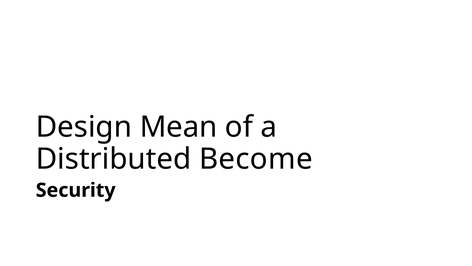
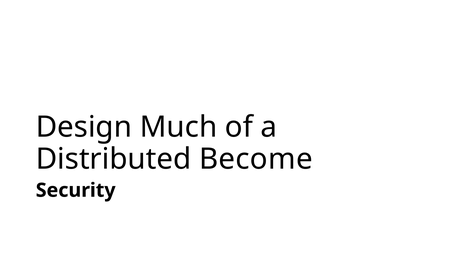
Mean: Mean -> Much
